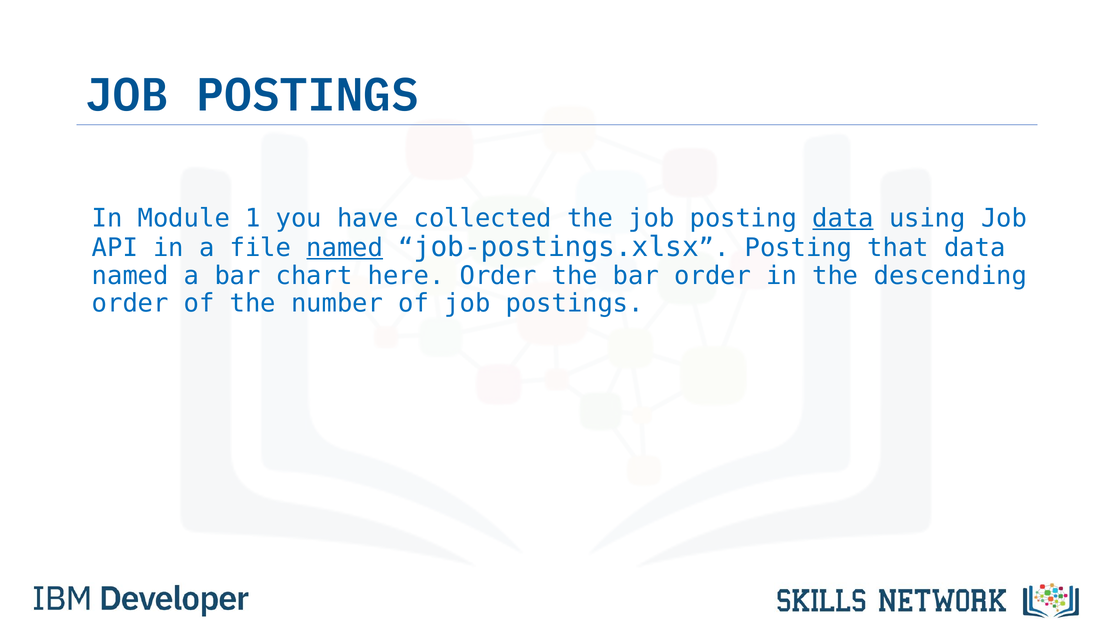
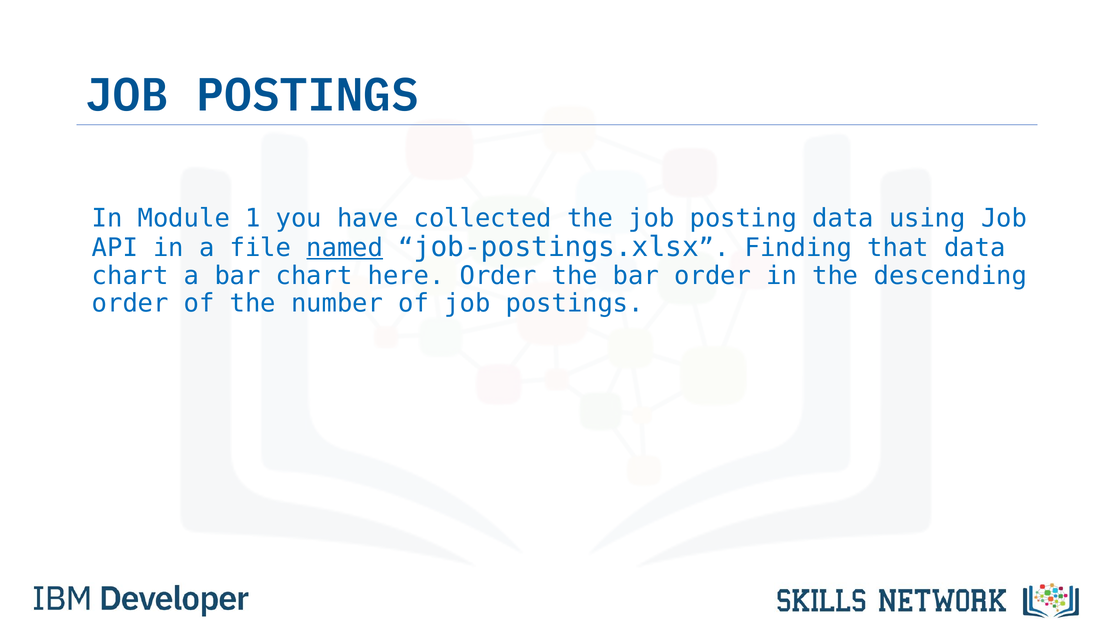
data at (843, 218) underline: present -> none
job-postings.xlsx Posting: Posting -> Finding
named at (130, 276): named -> chart
